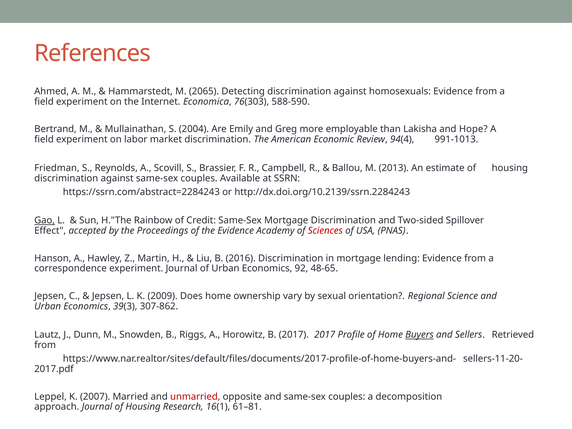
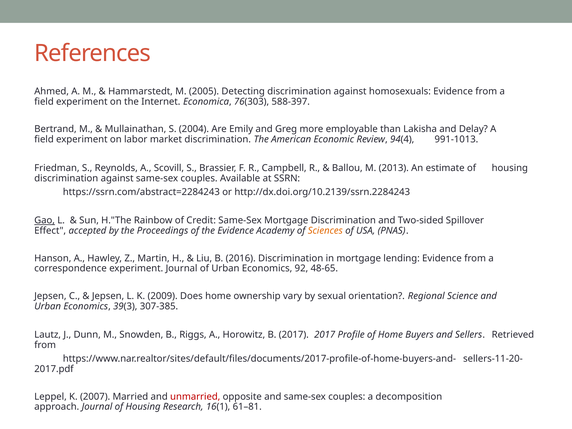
2065: 2065 -> 2005
588-590: 588-590 -> 588-397
Hope: Hope -> Delay
Sciences colour: red -> orange
307-862: 307-862 -> 307-385
Buyers underline: present -> none
